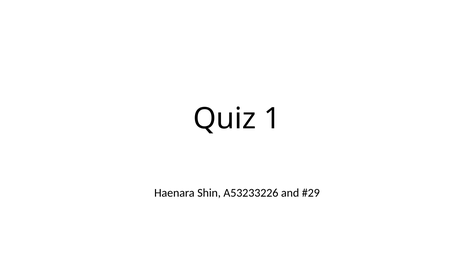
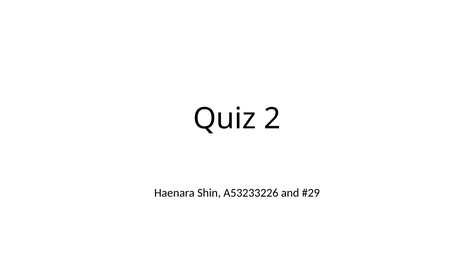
1: 1 -> 2
